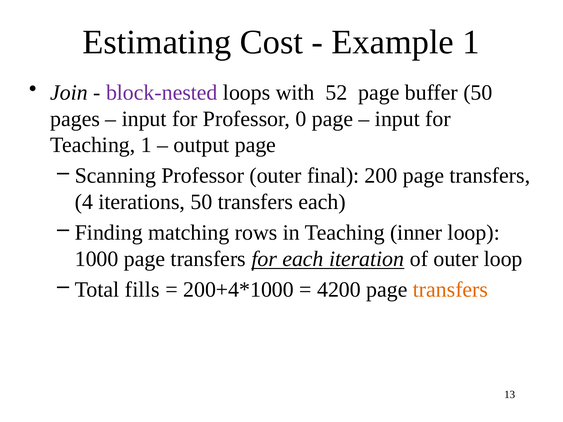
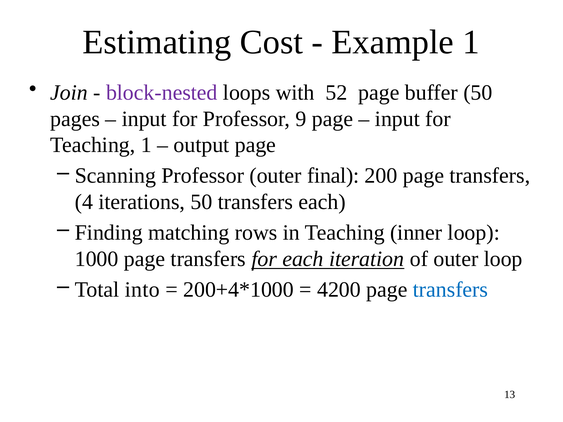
0: 0 -> 9
fills: fills -> into
transfers at (451, 290) colour: orange -> blue
